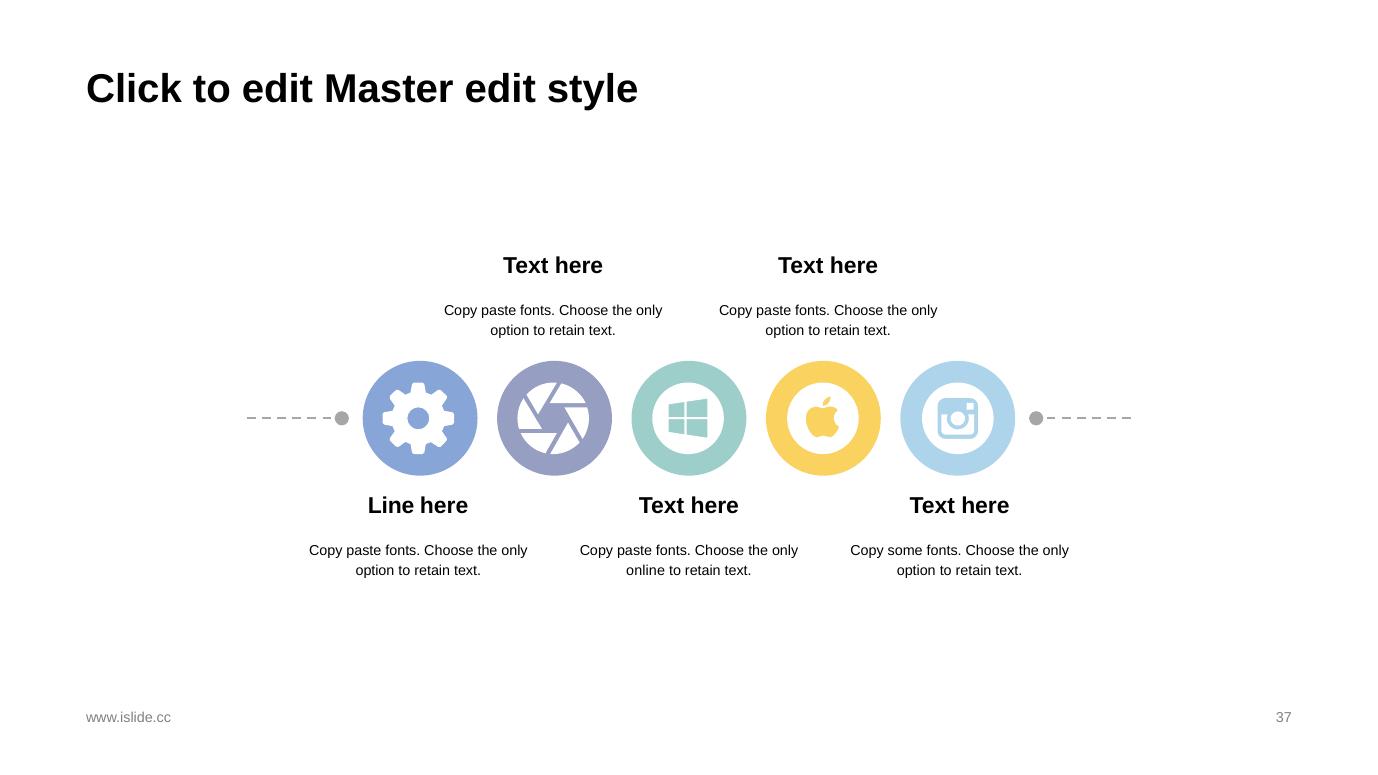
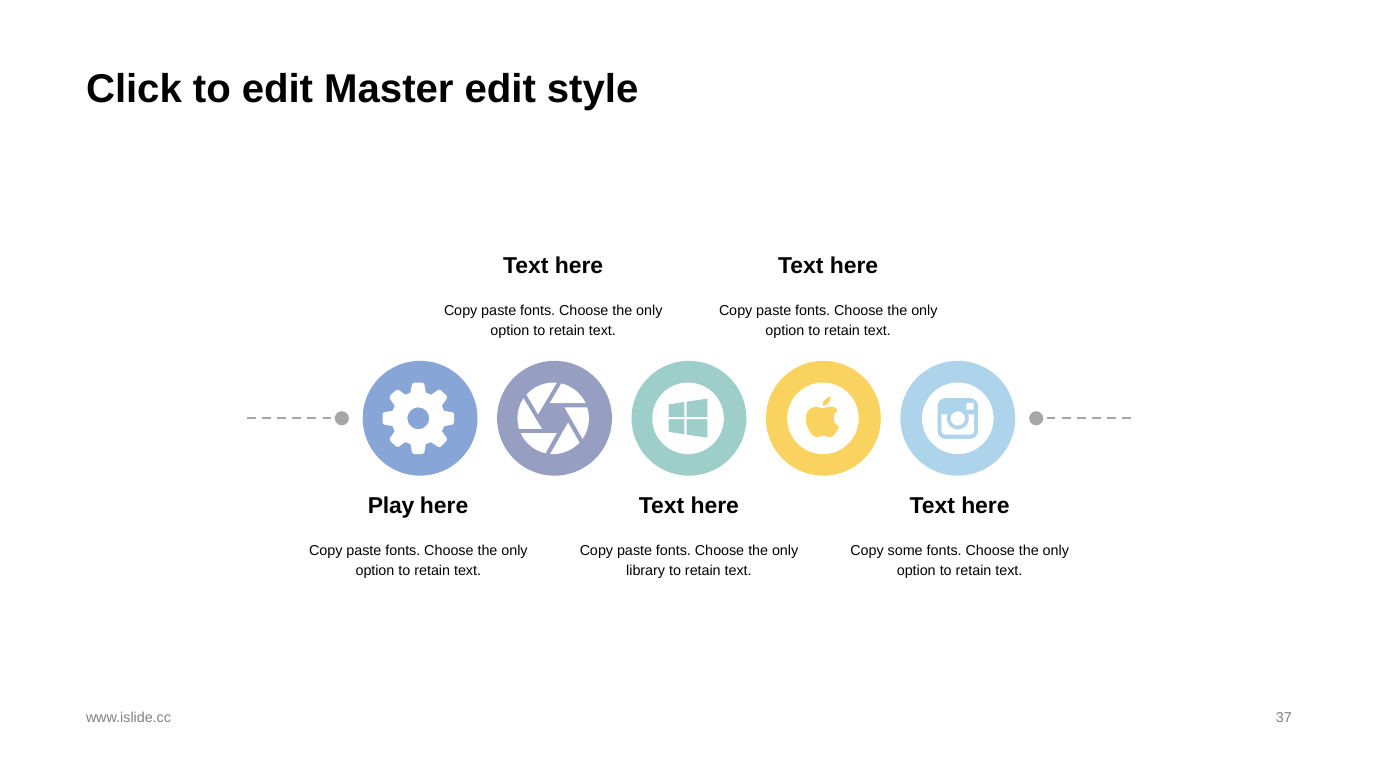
Line: Line -> Play
online: online -> library
